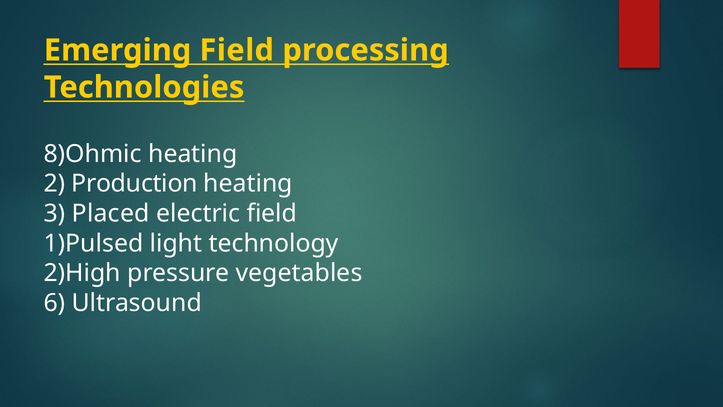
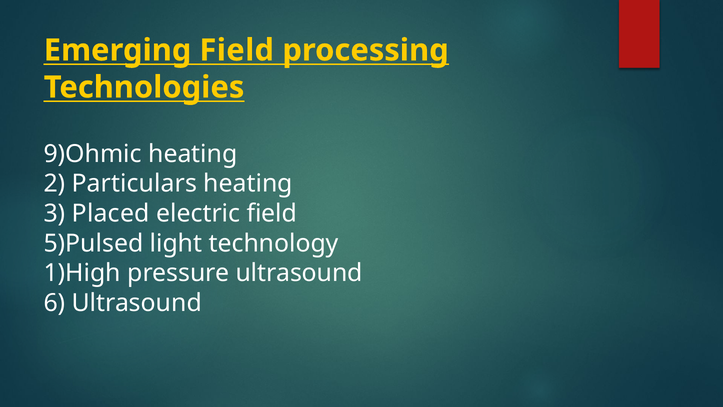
8)Ohmic: 8)Ohmic -> 9)Ohmic
Production: Production -> Particulars
1)Pulsed: 1)Pulsed -> 5)Pulsed
2)High: 2)High -> 1)High
pressure vegetables: vegetables -> ultrasound
